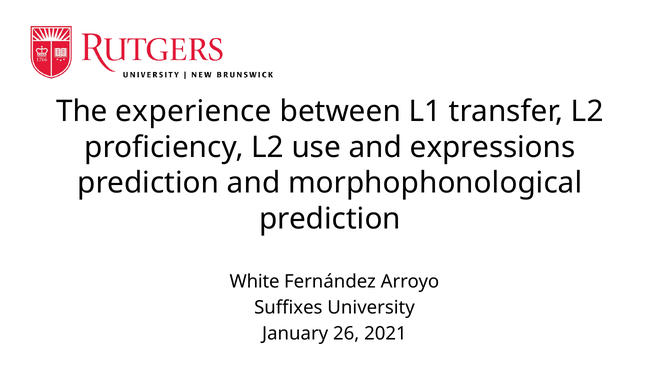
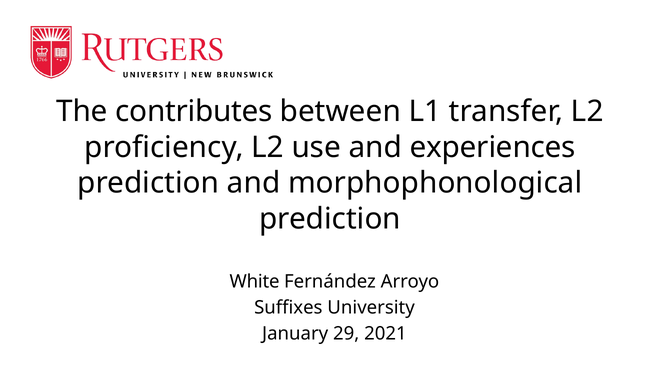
experience: experience -> contributes
expressions: expressions -> experiences
26: 26 -> 29
